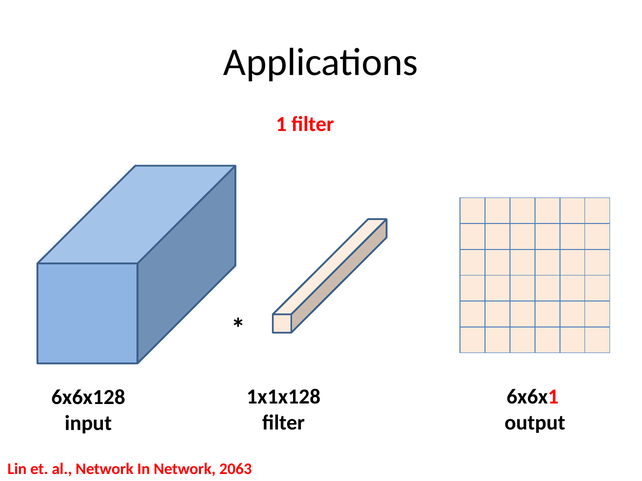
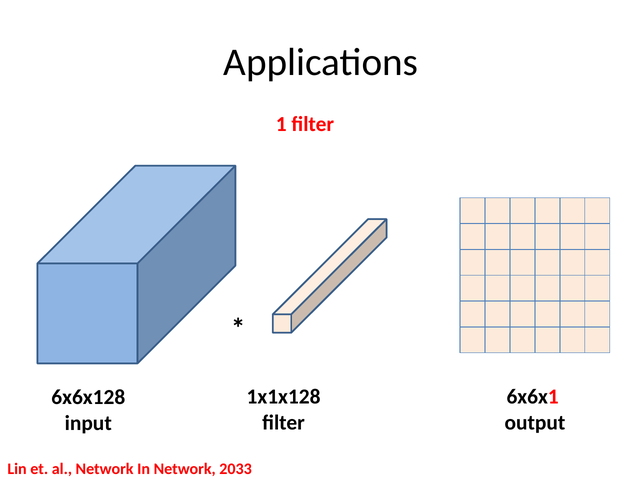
2063: 2063 -> 2033
